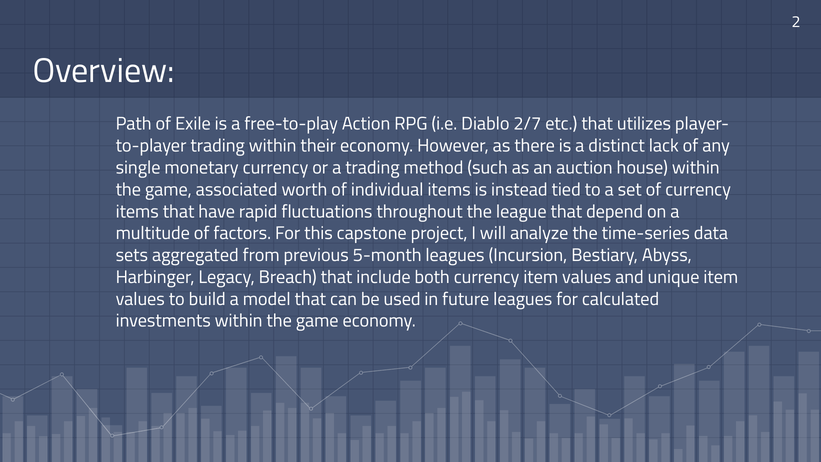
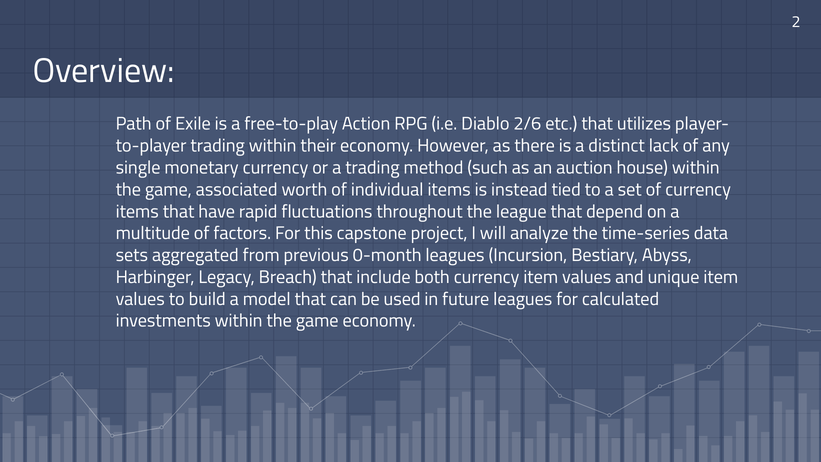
2/7: 2/7 -> 2/6
5-month: 5-month -> 0-month
